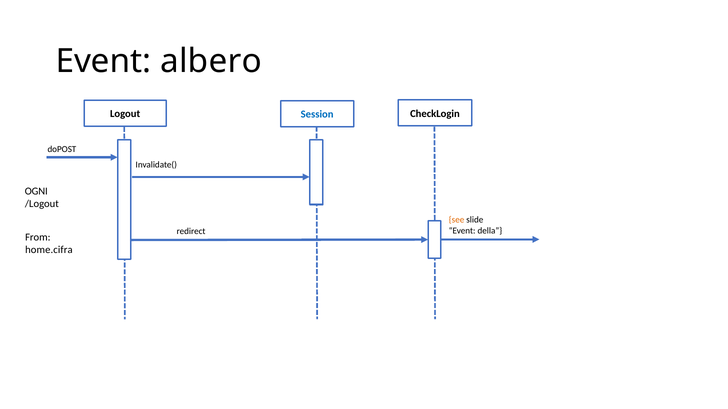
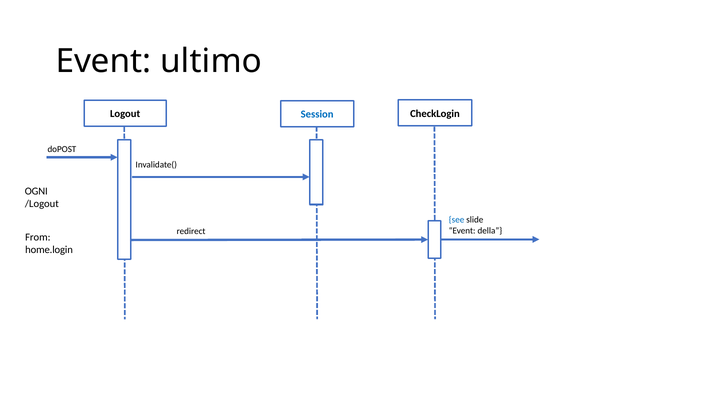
albero: albero -> ultimo
see colour: orange -> blue
home.cifra: home.cifra -> home.login
